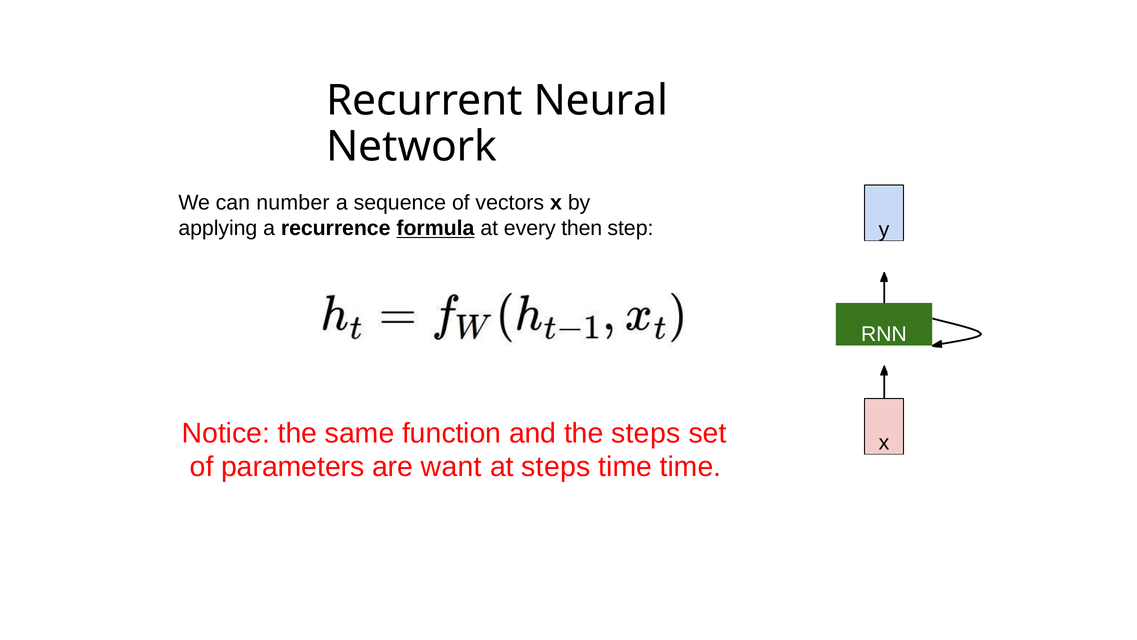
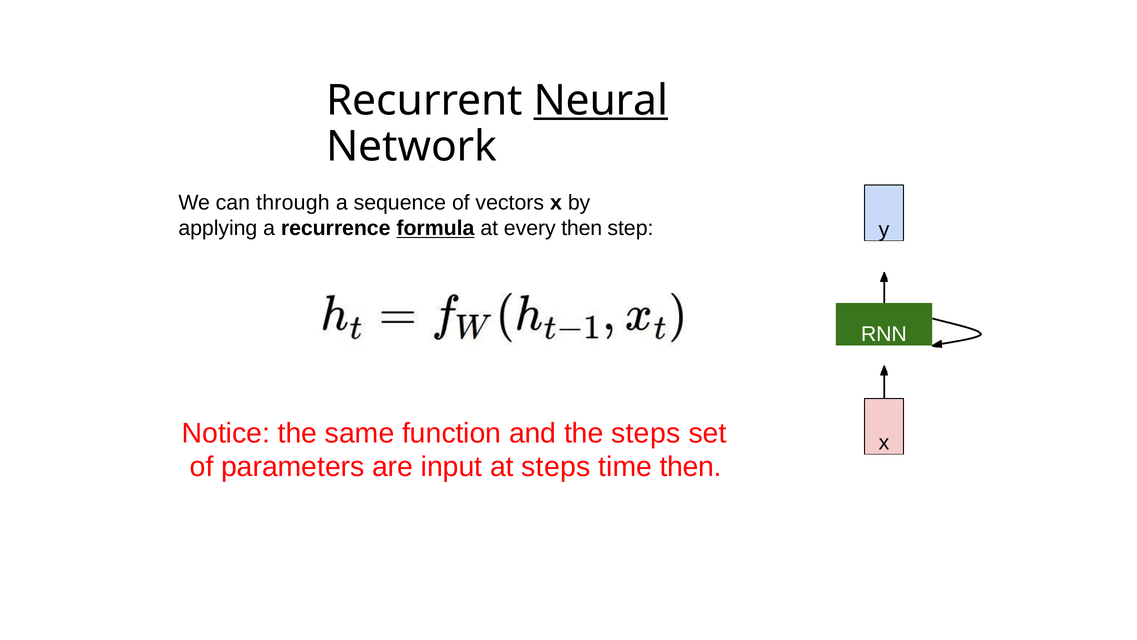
Neural underline: none -> present
number: number -> through
want: want -> input
time time: time -> then
